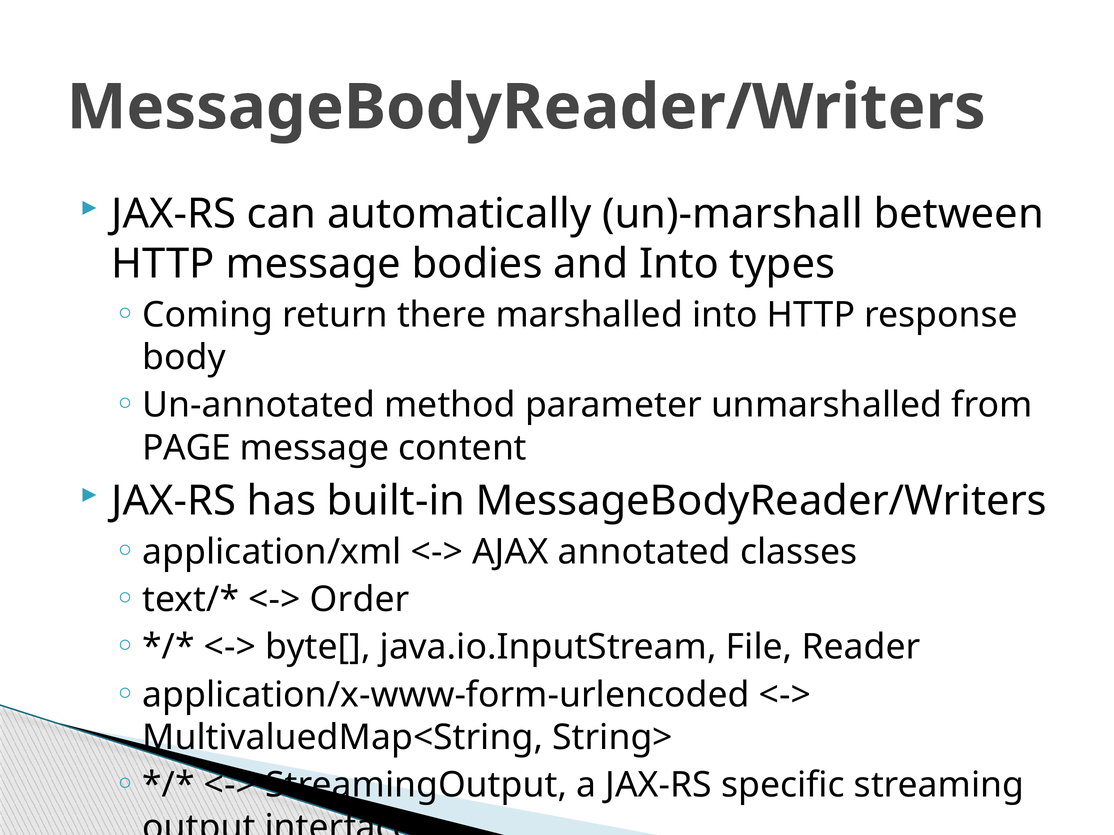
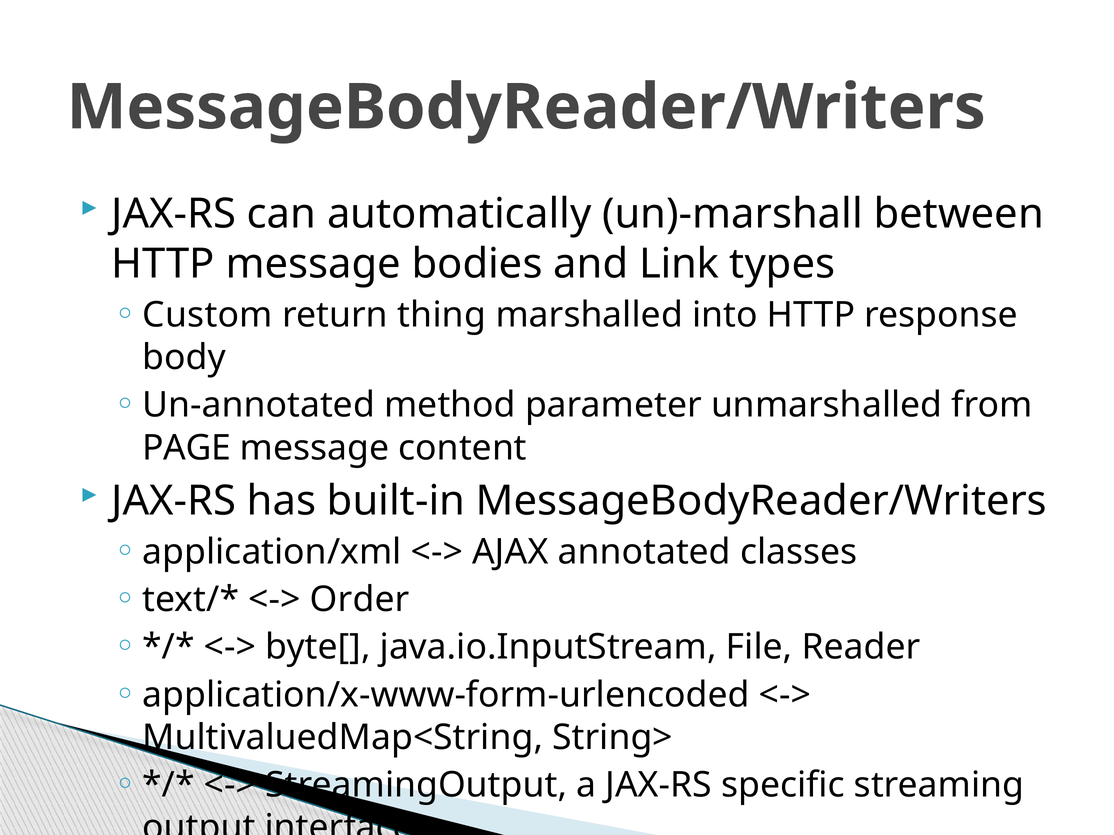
and Into: Into -> Link
Coming at (208, 315): Coming -> Custom
there: there -> thing
